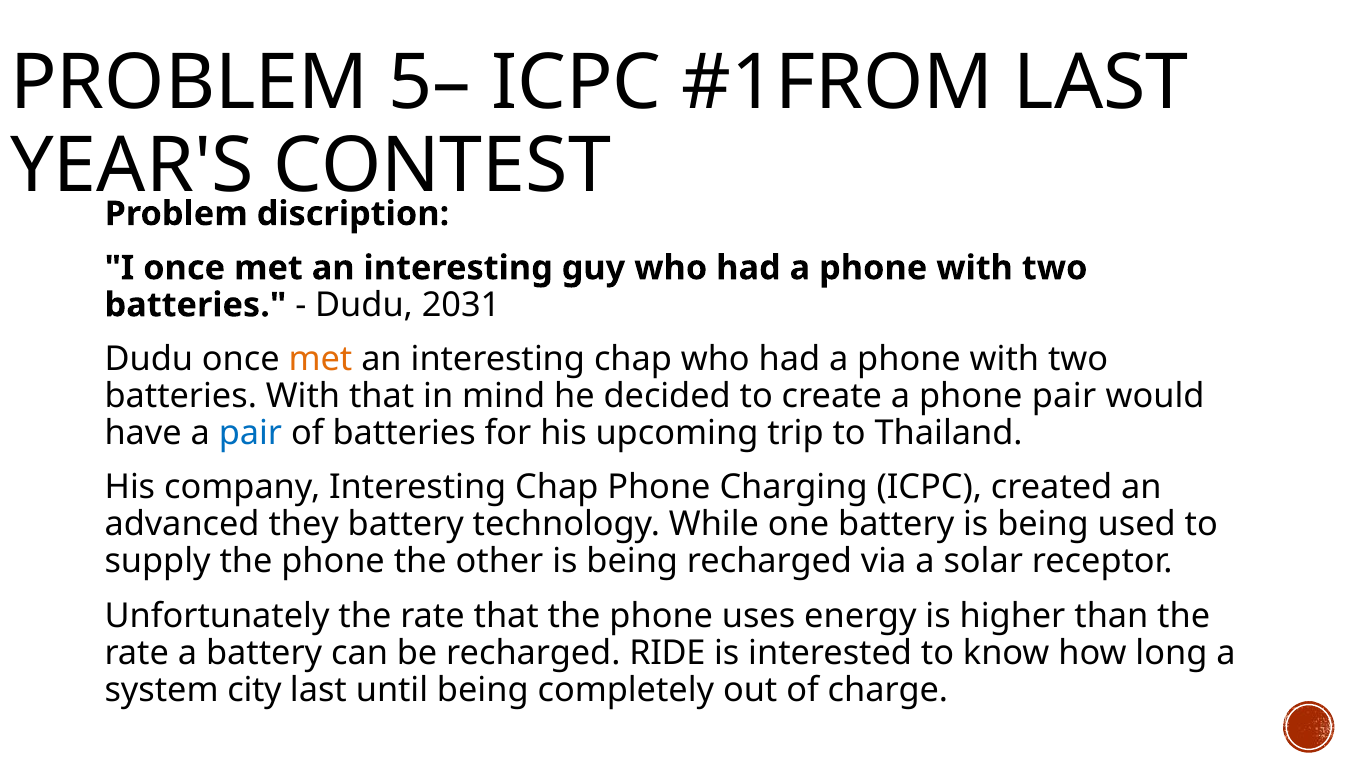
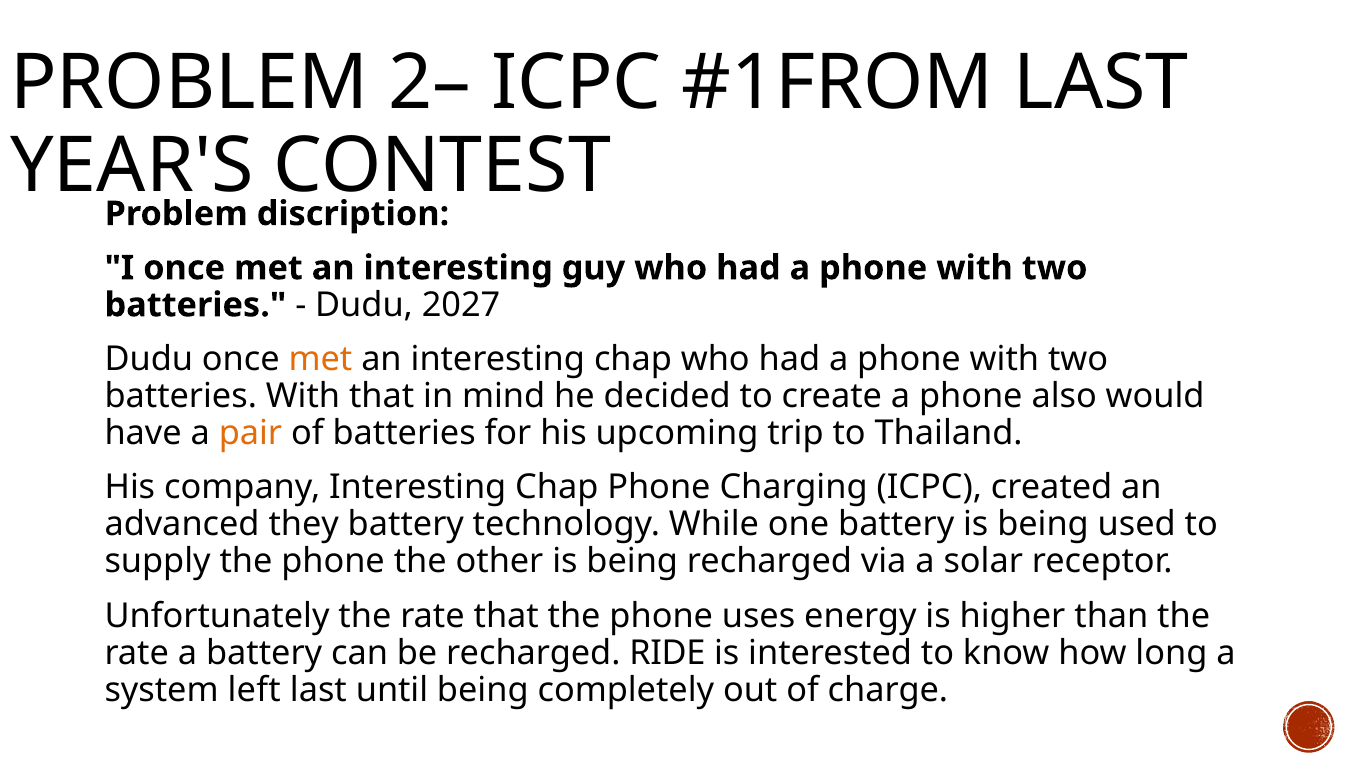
5–: 5– -> 2–
2031: 2031 -> 2027
phone pair: pair -> also
pair at (250, 433) colour: blue -> orange
city: city -> left
